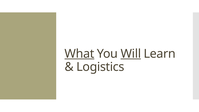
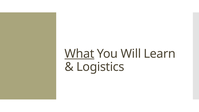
Will underline: present -> none
